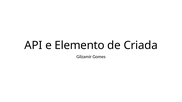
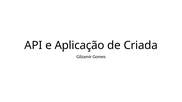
Elemento: Elemento -> Aplicação
